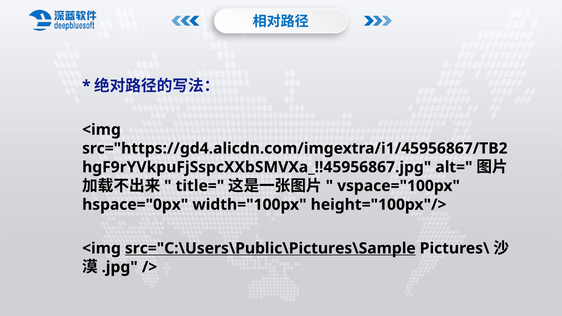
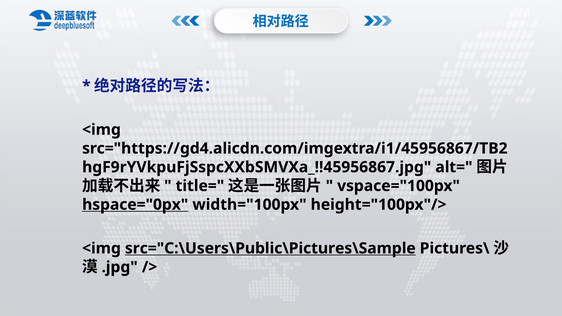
hspace="0px underline: none -> present
